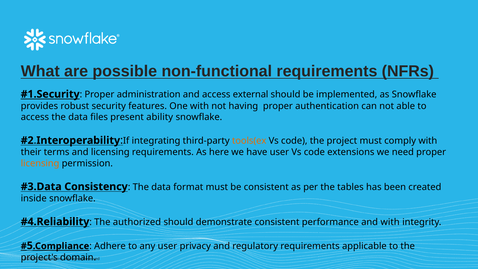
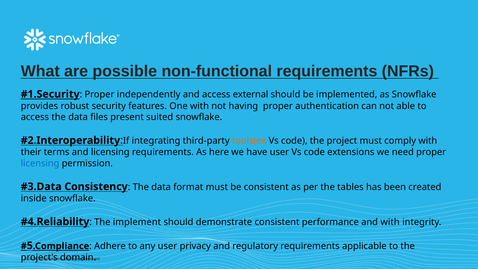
administration: administration -> independently
ability: ability -> suited
licensing at (40, 163) colour: orange -> blue
authorized: authorized -> implement
